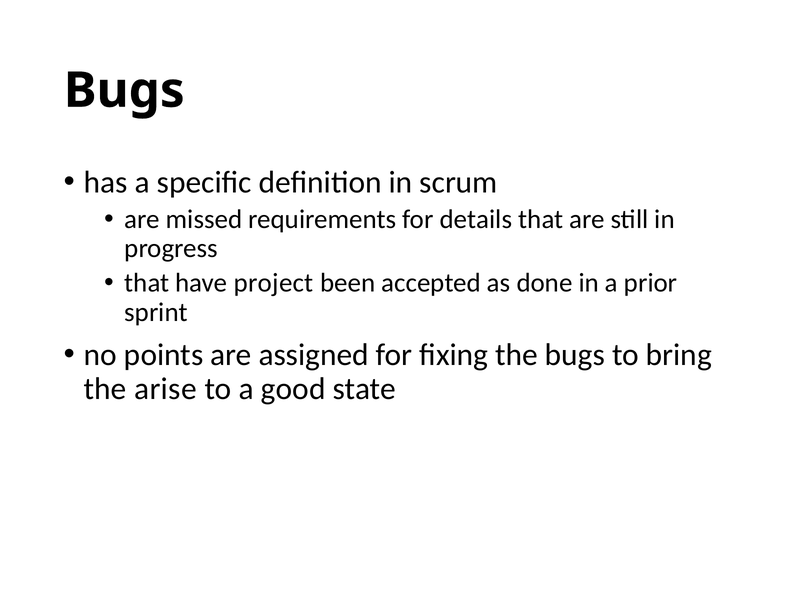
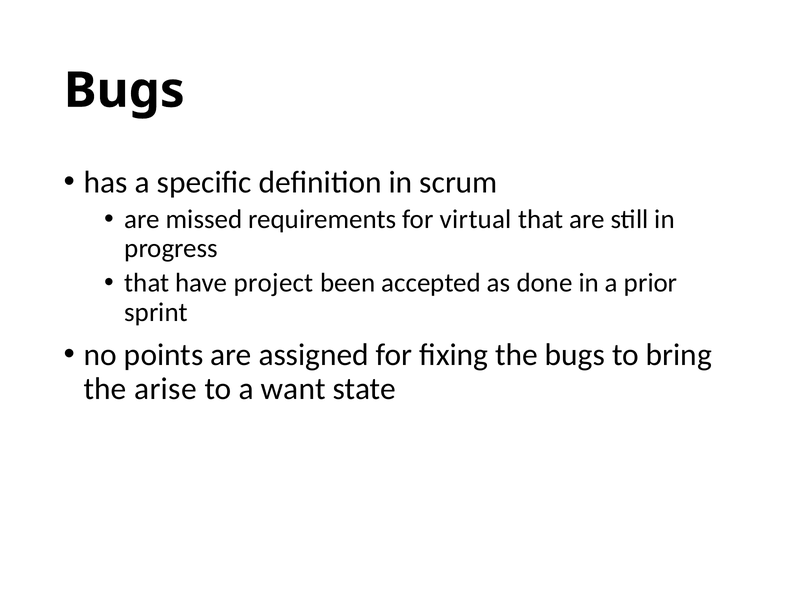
details: details -> virtual
good: good -> want
